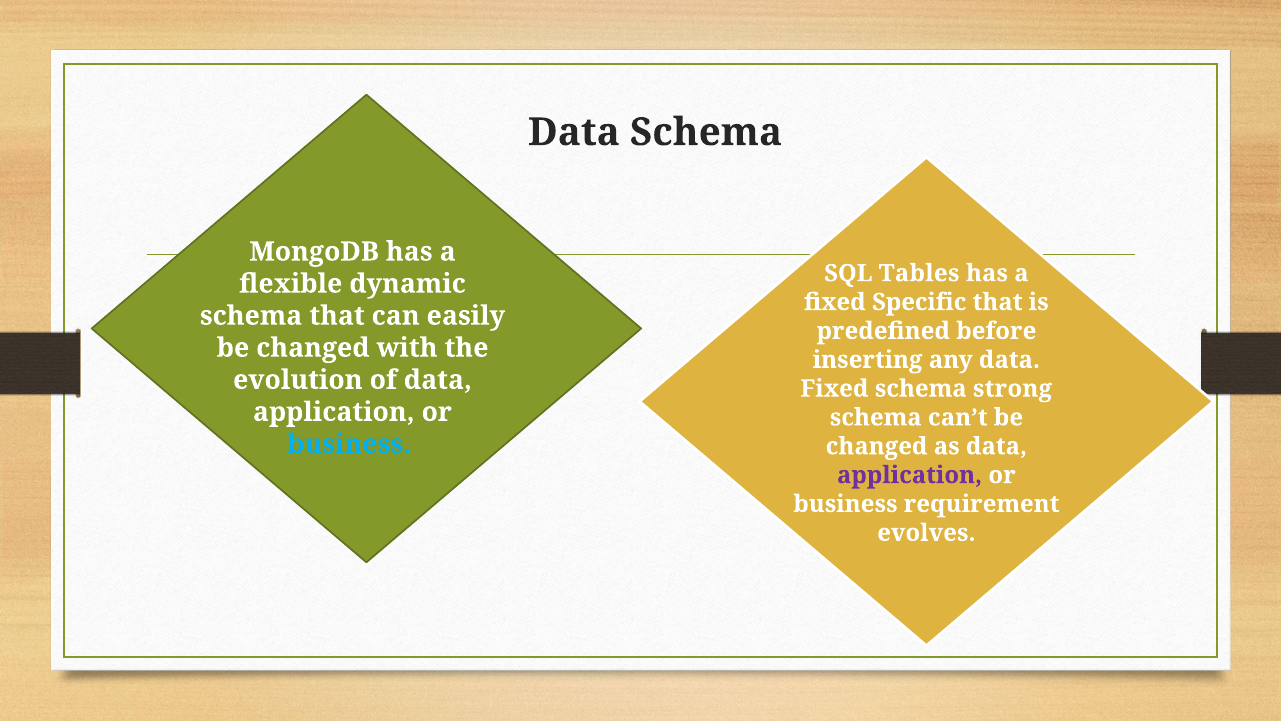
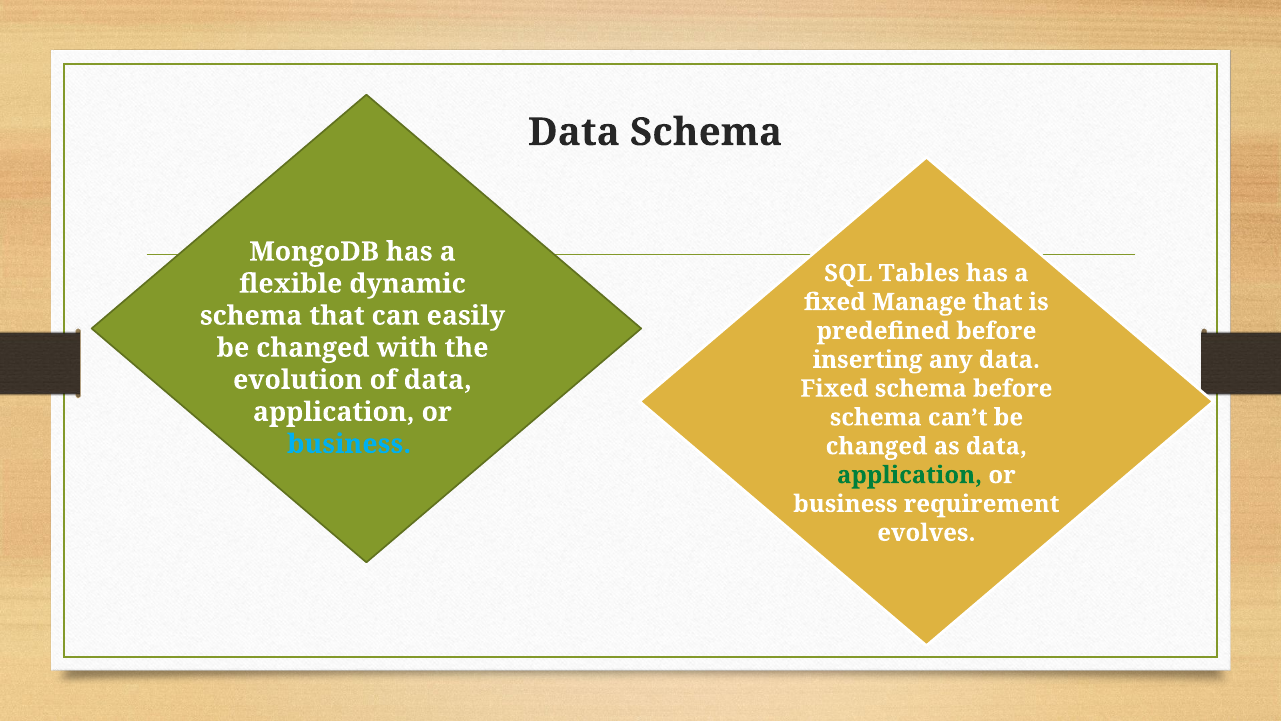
Specific: Specific -> Manage
schema strong: strong -> before
application at (910, 475) colour: purple -> green
